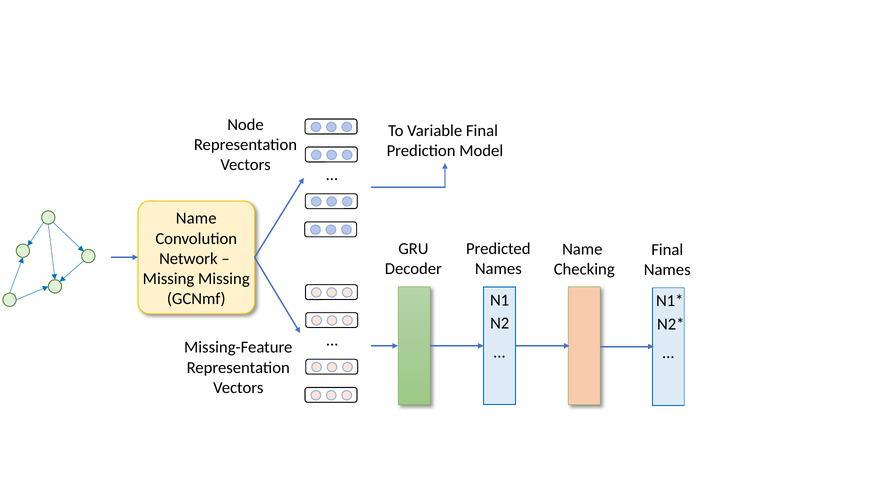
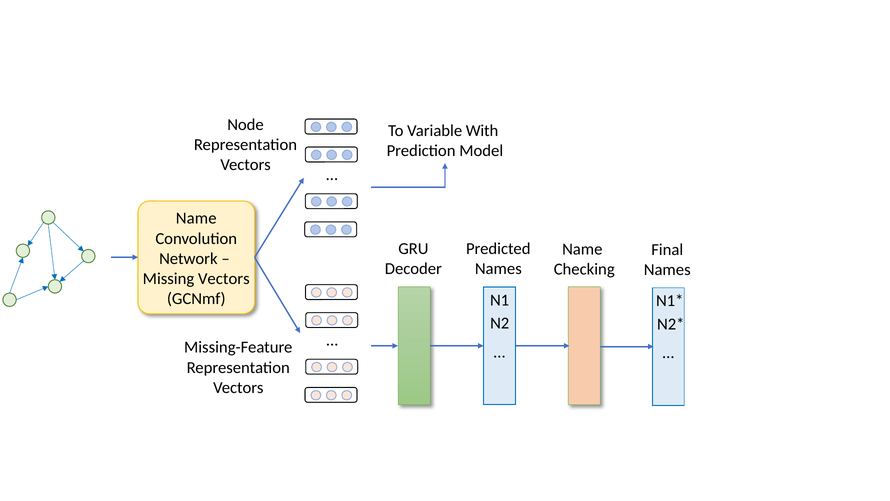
Variable Final: Final -> With
Missing Missing: Missing -> Vectors
